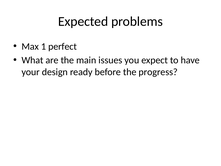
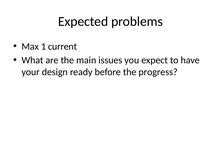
perfect: perfect -> current
